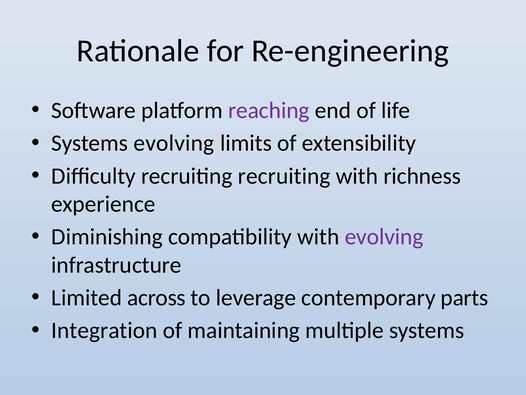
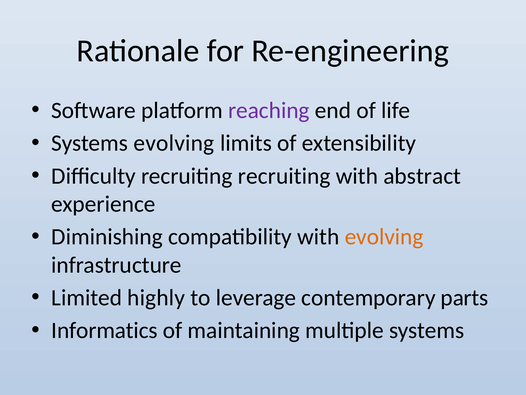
richness: richness -> abstract
evolving at (384, 237) colour: purple -> orange
across: across -> highly
Integration: Integration -> Informatics
